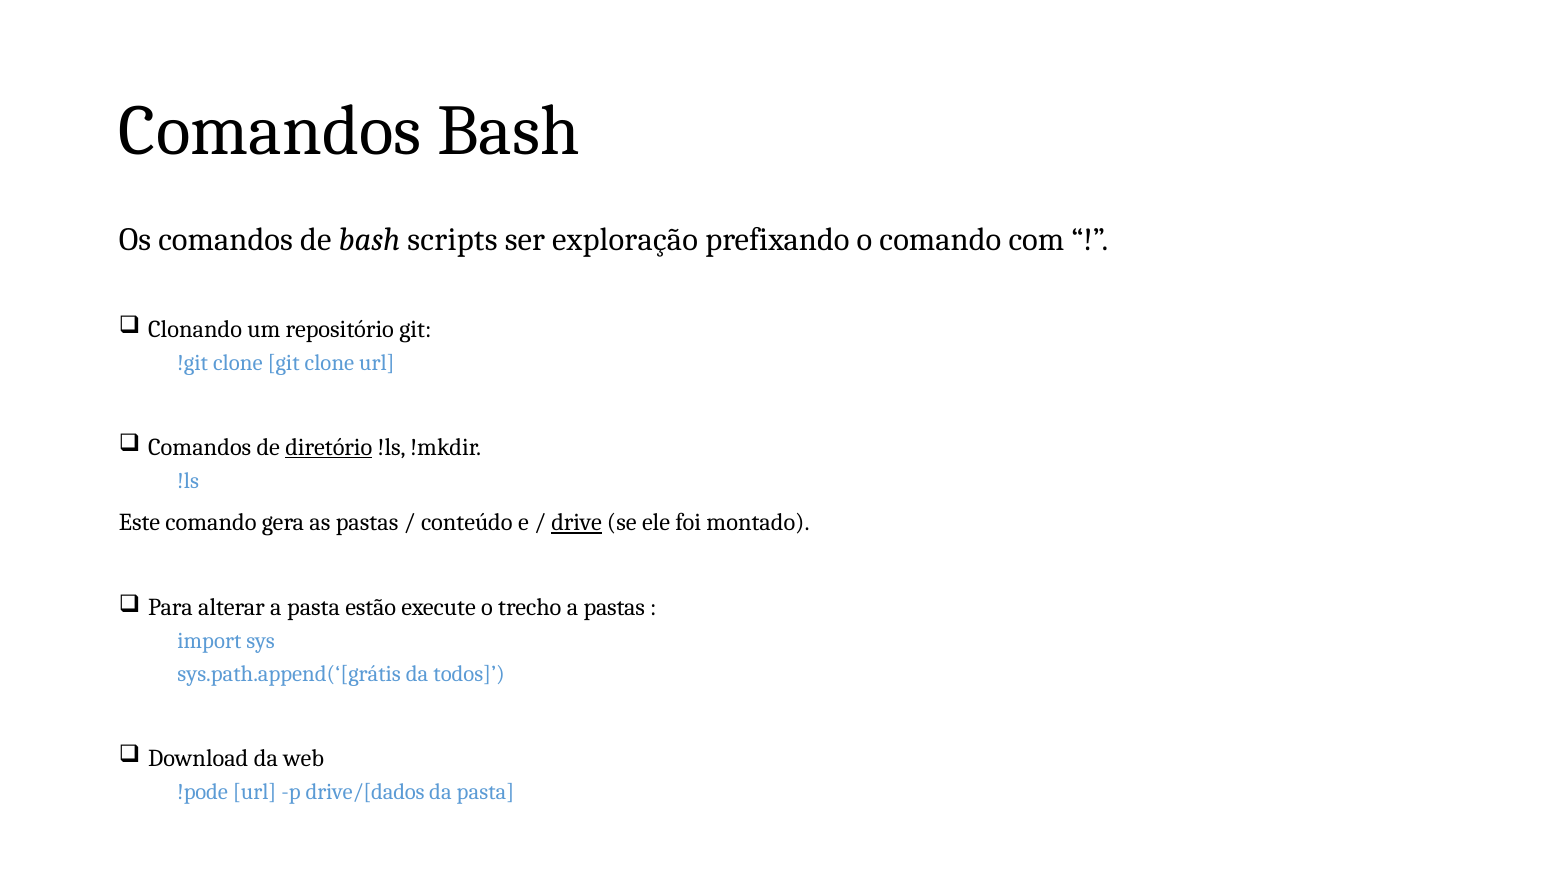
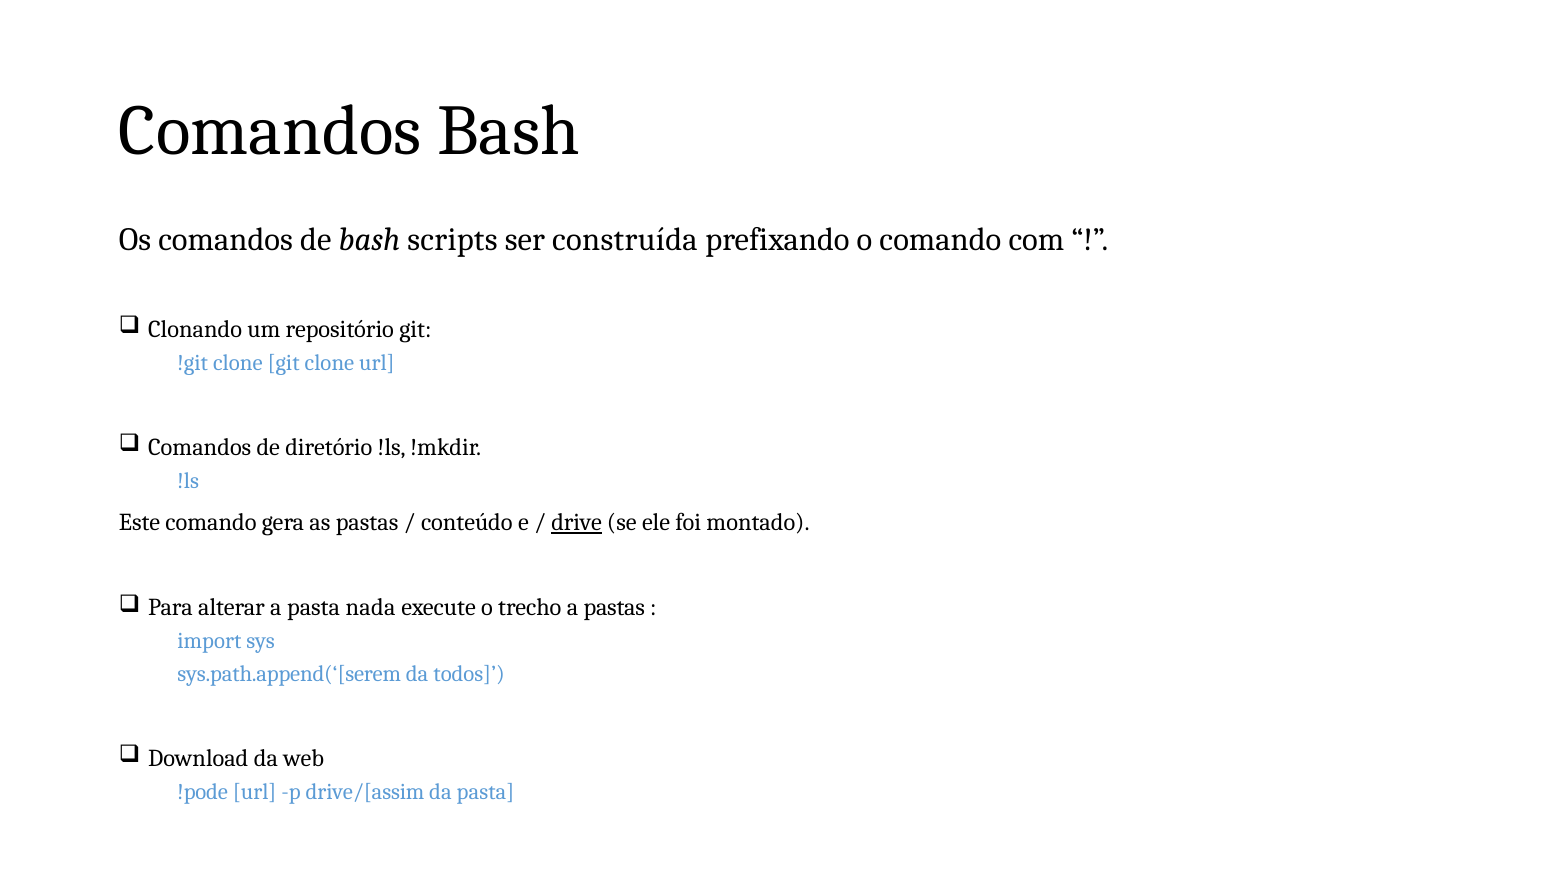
exploração: exploração -> construída
diretório underline: present -> none
estão: estão -> nada
sys.path.append(‘[grátis: sys.path.append(‘[grátis -> sys.path.append(‘[serem
drive/[dados: drive/[dados -> drive/[assim
